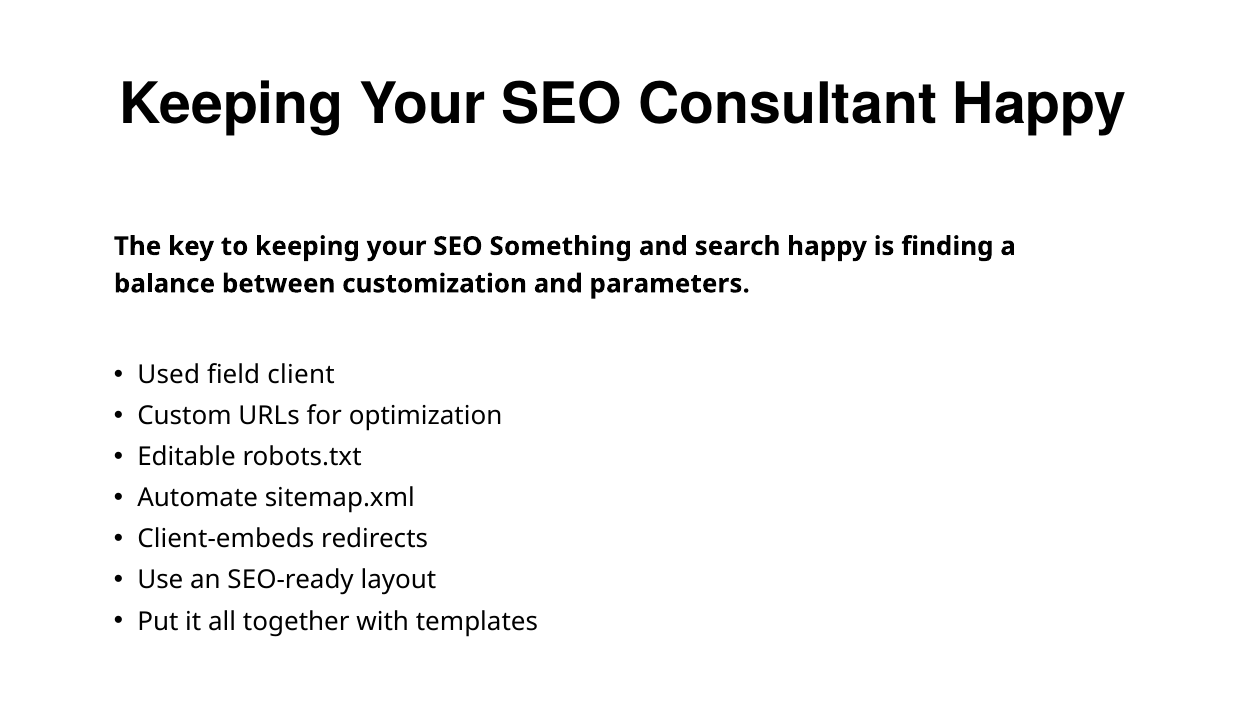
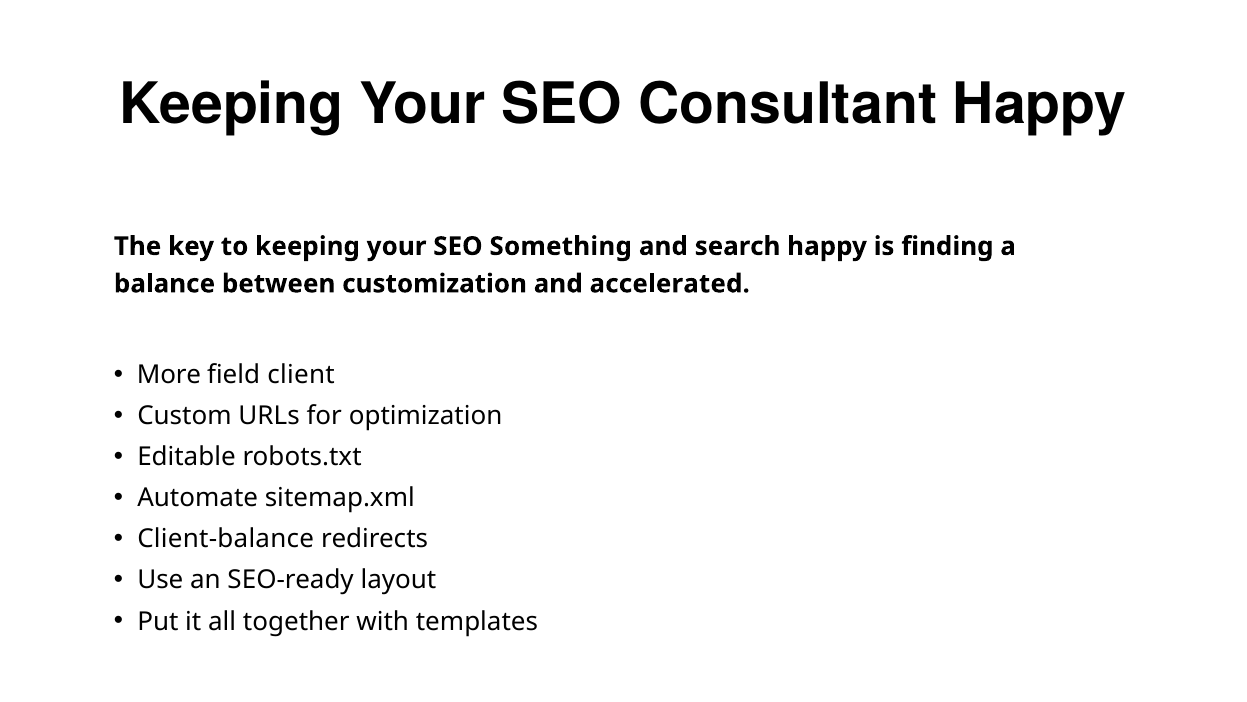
parameters: parameters -> accelerated
Used: Used -> More
Client-embeds: Client-embeds -> Client-balance
